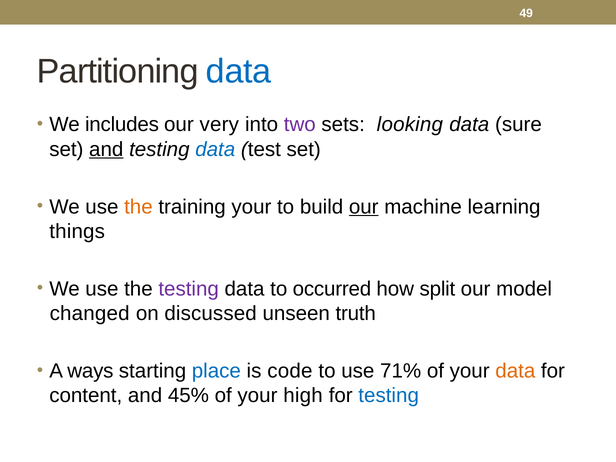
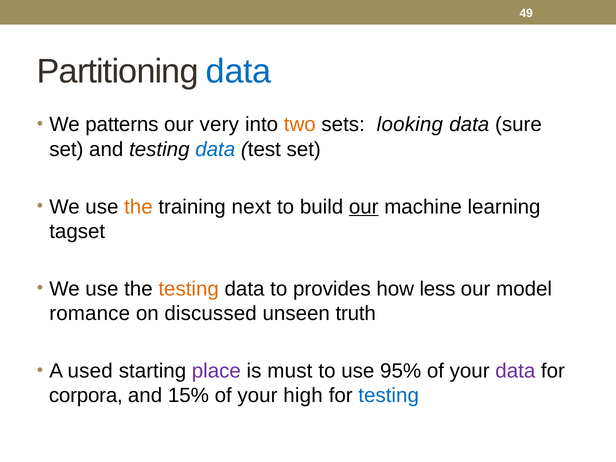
includes: includes -> patterns
two colour: purple -> orange
and at (106, 149) underline: present -> none
training your: your -> next
things: things -> tagset
testing at (189, 289) colour: purple -> orange
occurred: occurred -> provides
split: split -> less
changed: changed -> romance
ways: ways -> used
place colour: blue -> purple
code: code -> must
71%: 71% -> 95%
data at (515, 371) colour: orange -> purple
content: content -> corpora
45%: 45% -> 15%
